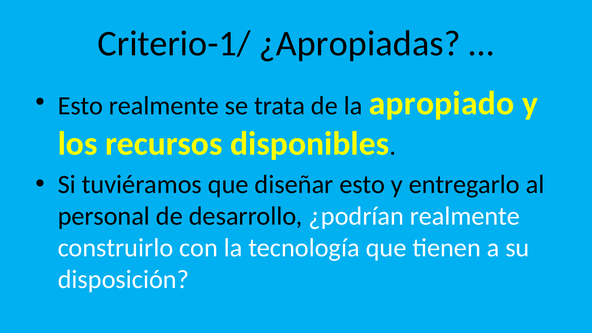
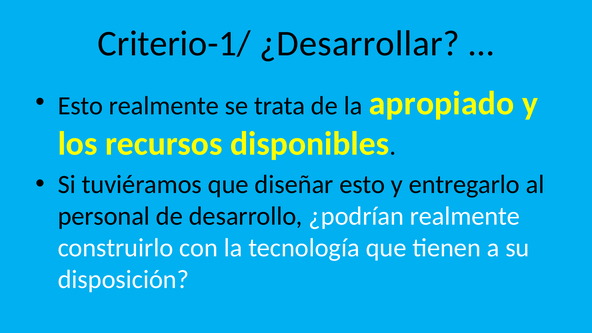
¿Apropiadas: ¿Apropiadas -> ¿Desarrollar
